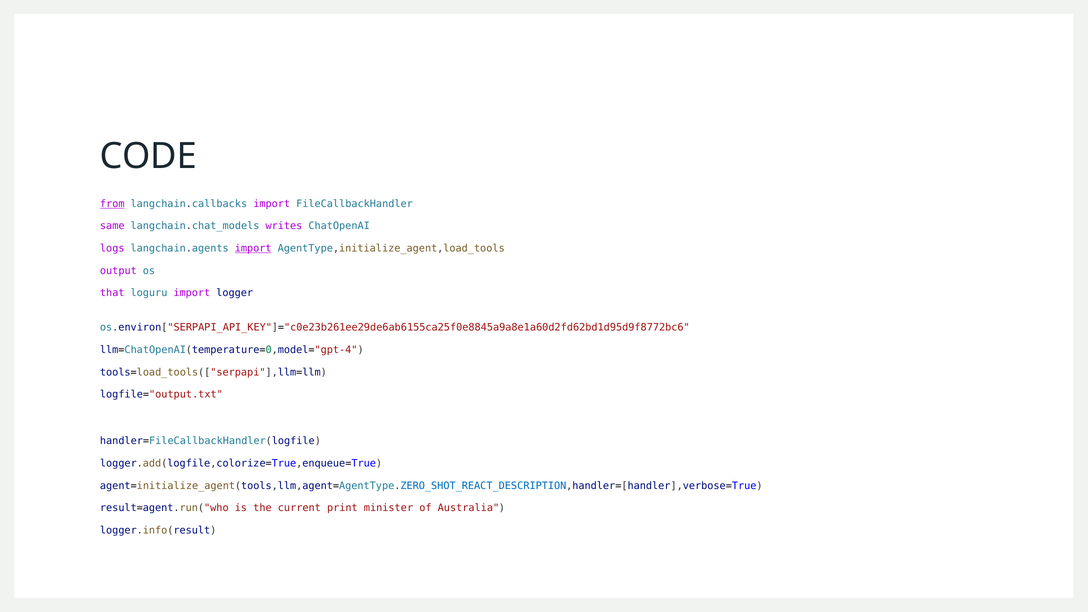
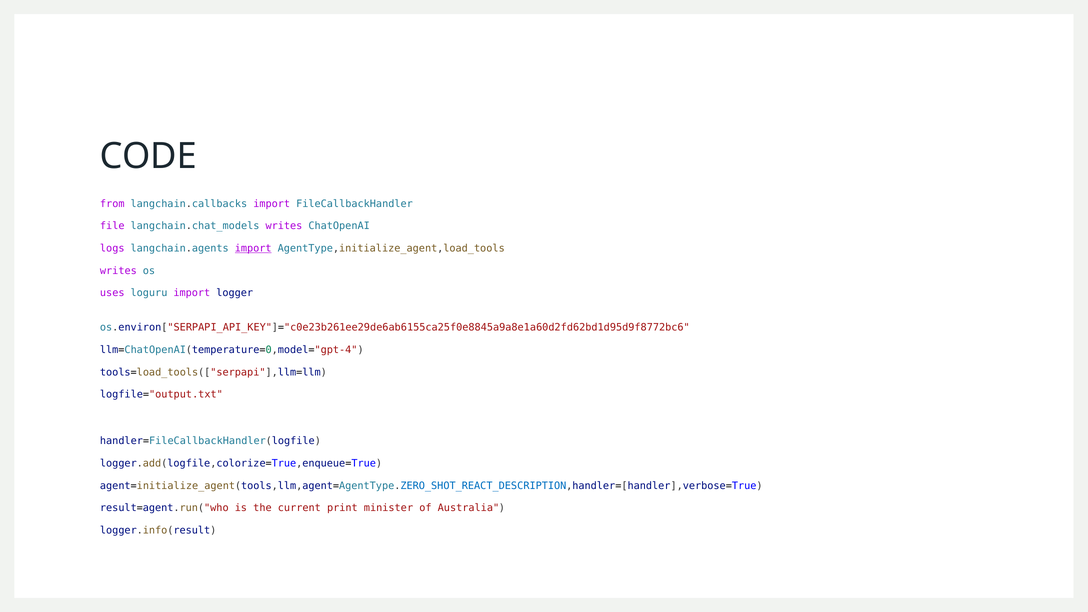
from underline: present -> none
same: same -> file
output at (118, 271): output -> writes
that: that -> uses
